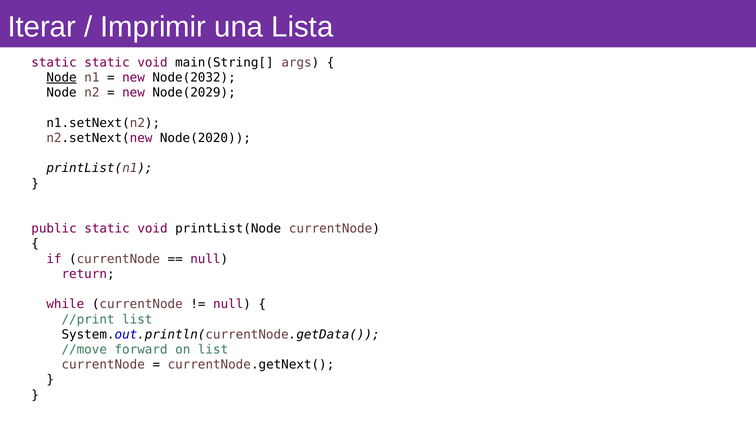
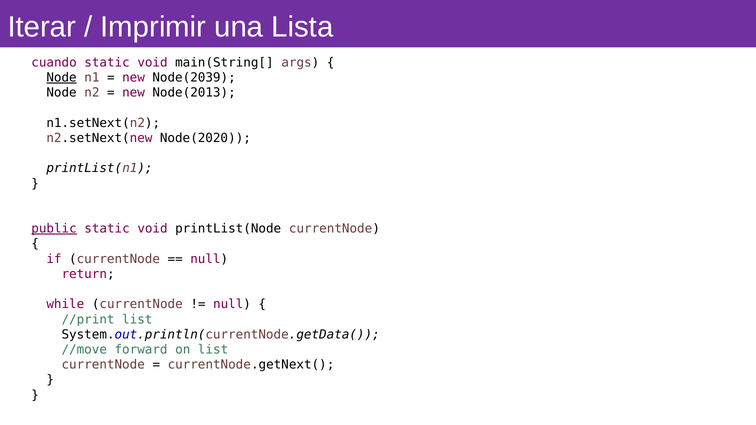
static at (54, 63): static -> cuando
Node(2032: Node(2032 -> Node(2039
Node(2029: Node(2029 -> Node(2013
public underline: none -> present
